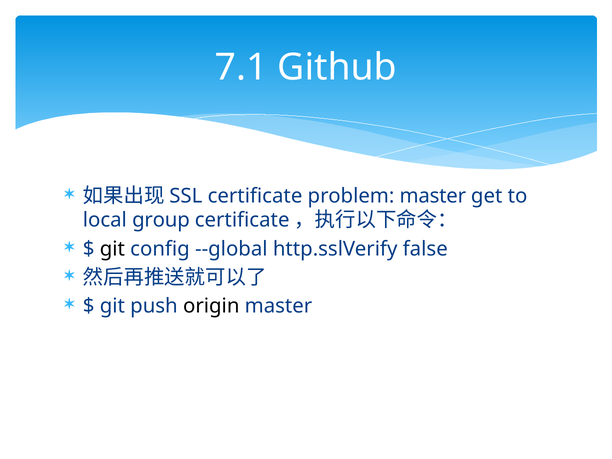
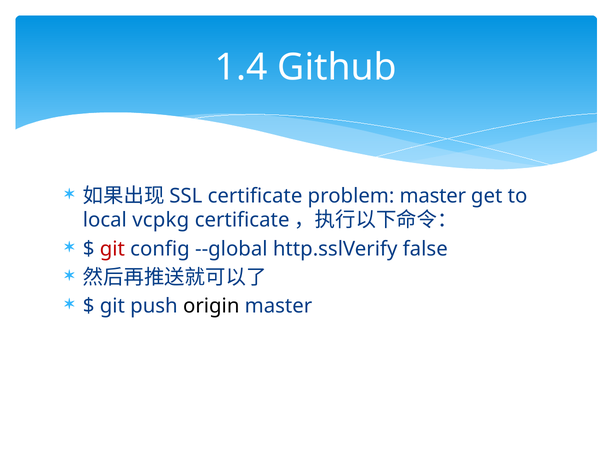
7.1: 7.1 -> 1.4
group: group -> vcpkg
git at (112, 249) colour: black -> red
